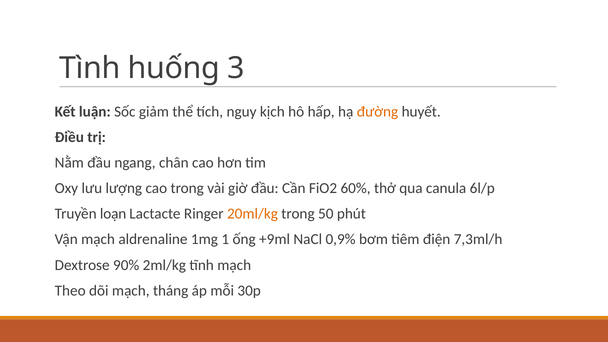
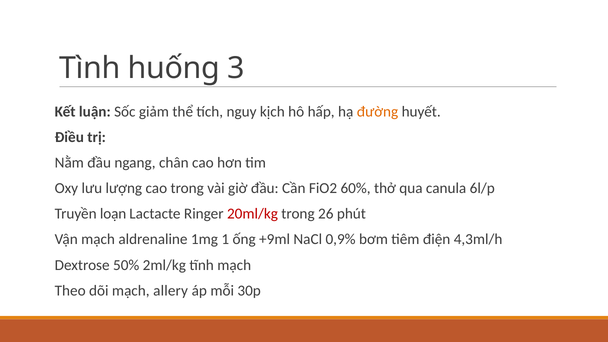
20ml/kg colour: orange -> red
50: 50 -> 26
7,3ml/h: 7,3ml/h -> 4,3ml/h
90%: 90% -> 50%
tháng: tháng -> allery
